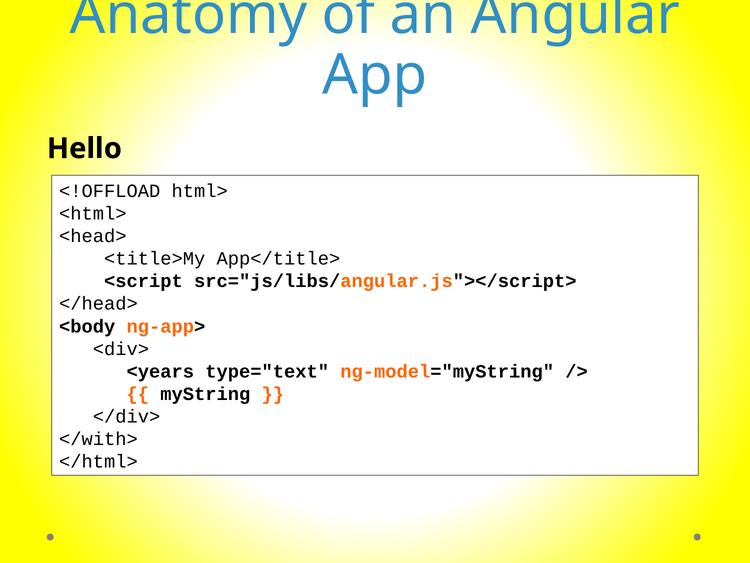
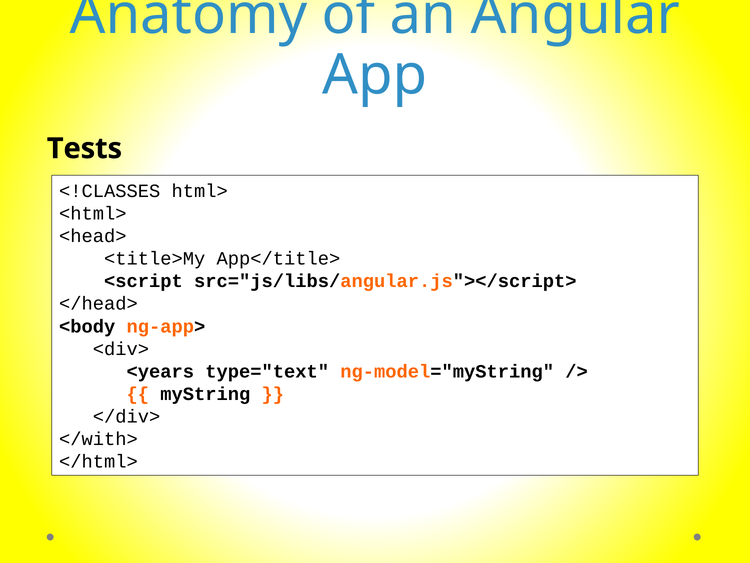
Hello: Hello -> Tests
<!OFFLOAD: <!OFFLOAD -> <!CLASSES
